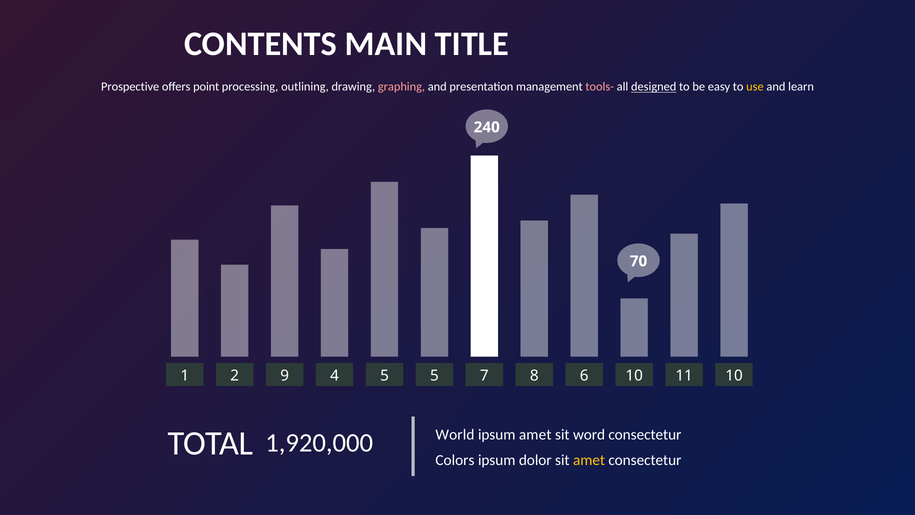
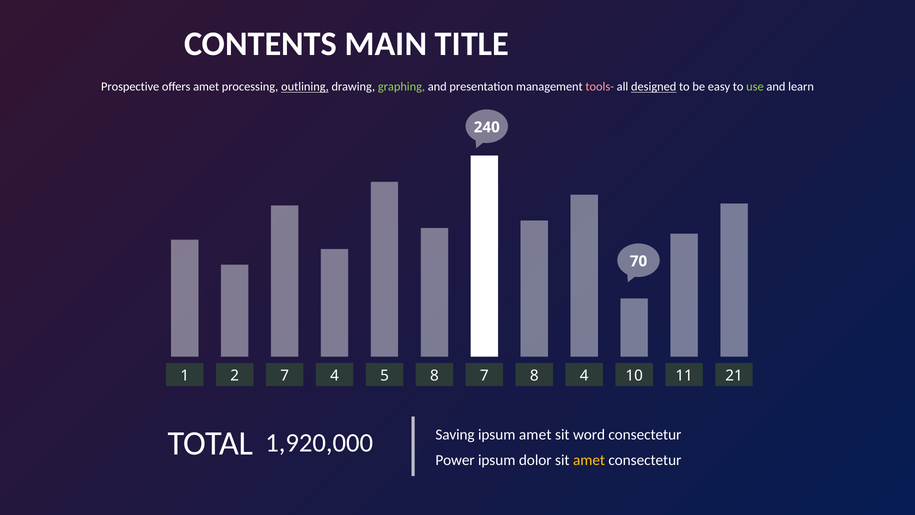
offers point: point -> amet
outlining underline: none -> present
graphing colour: pink -> light green
use colour: yellow -> light green
2 9: 9 -> 7
5 5: 5 -> 8
8 6: 6 -> 4
11 10: 10 -> 21
World: World -> Saving
Colors: Colors -> Power
